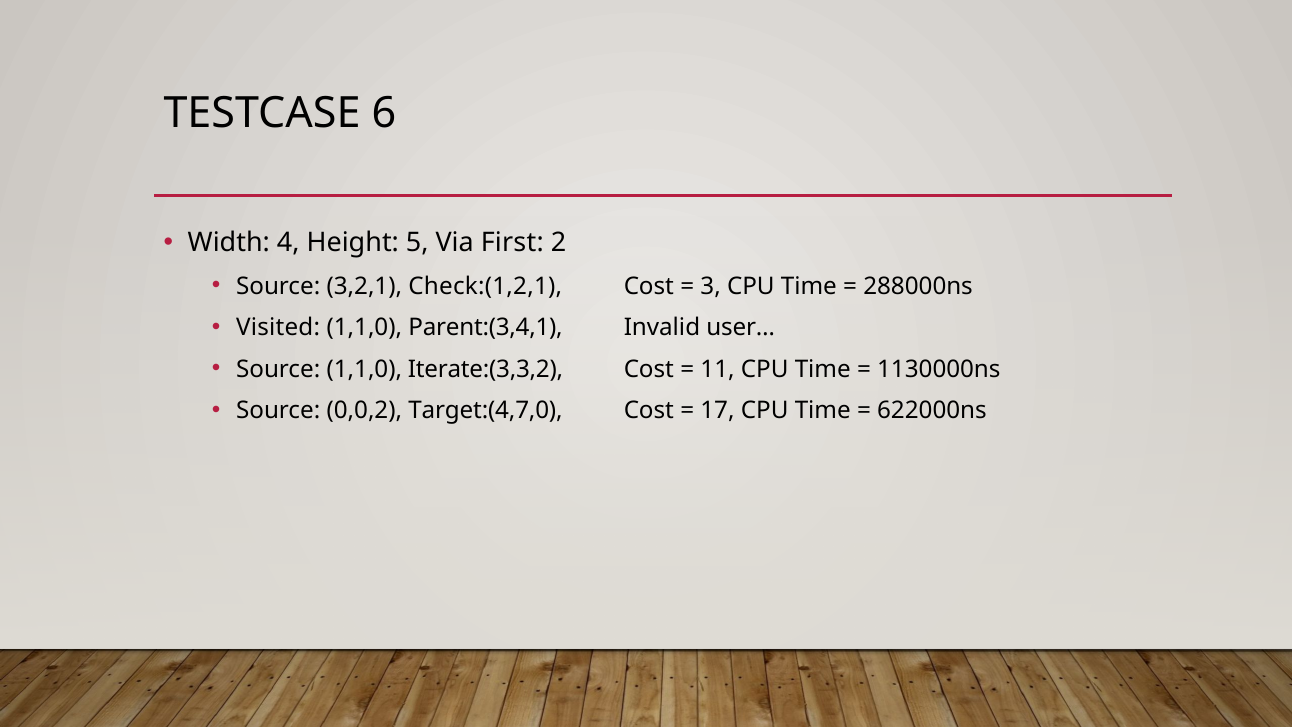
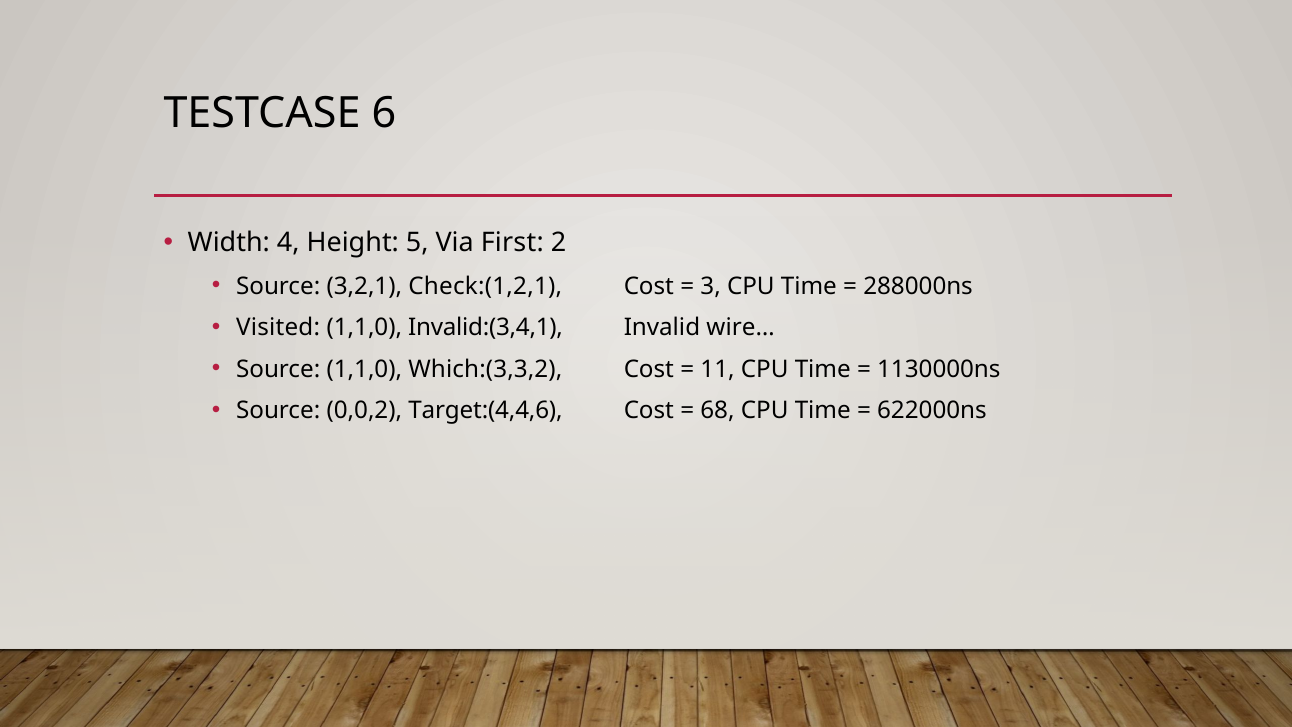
Parent:(3,4,1: Parent:(3,4,1 -> Invalid:(3,4,1
user…: user… -> wire…
Iterate:(3,3,2: Iterate:(3,3,2 -> Which:(3,3,2
Target:(4,7,0: Target:(4,7,0 -> Target:(4,4,6
17: 17 -> 68
